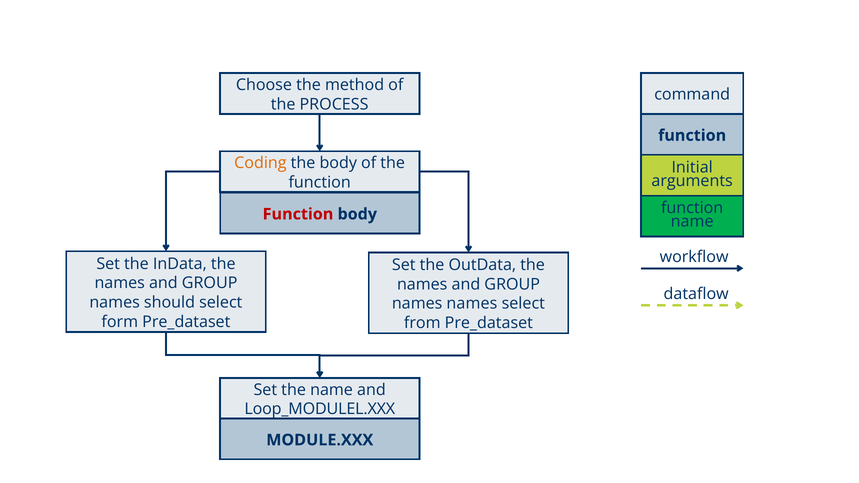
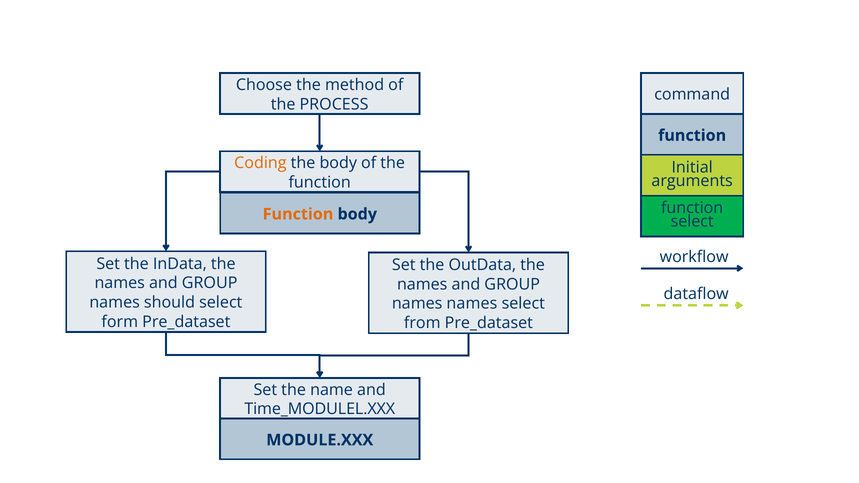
Function at (298, 214) colour: red -> orange
name at (692, 222): name -> select
Loop_MODULEL.XXX: Loop_MODULEL.XXX -> Time_MODULEL.XXX
